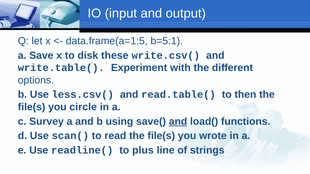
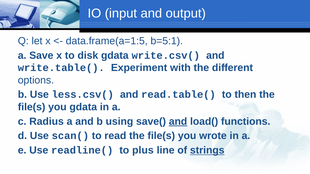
disk these: these -> gdata
you circle: circle -> gdata
Survey: Survey -> Radius
strings underline: none -> present
